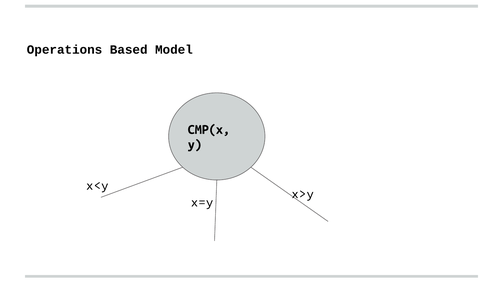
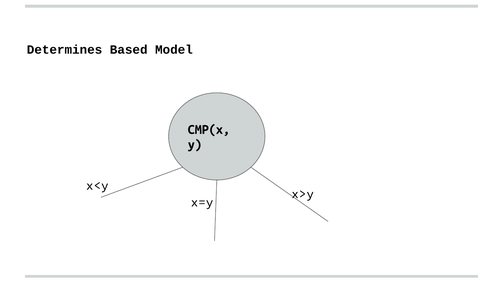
Operations: Operations -> Determines
